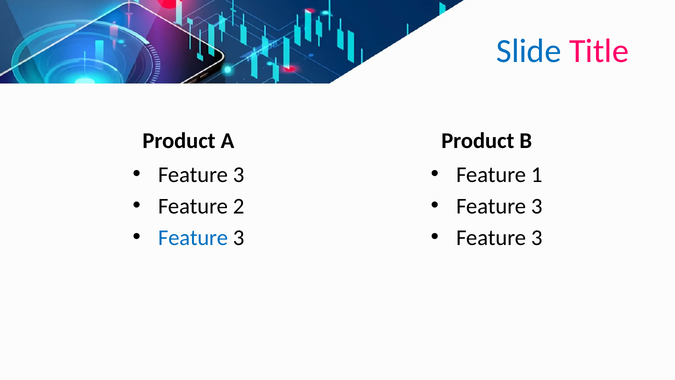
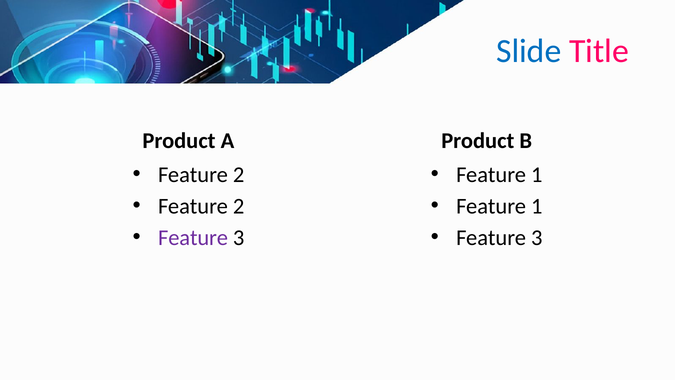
3 at (239, 174): 3 -> 2
3 at (537, 206): 3 -> 1
Feature at (193, 237) colour: blue -> purple
